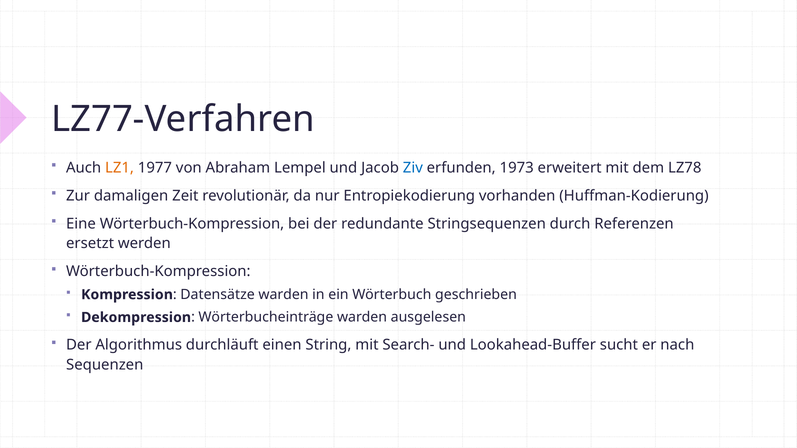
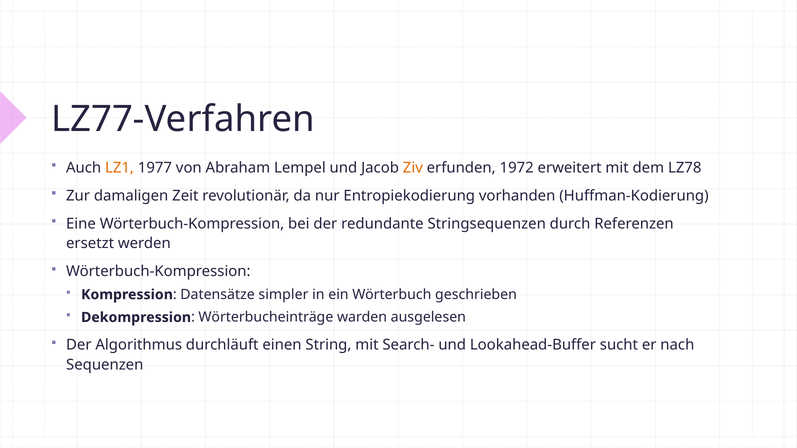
Ziv colour: blue -> orange
1973: 1973 -> 1972
Datensätze warden: warden -> simpler
